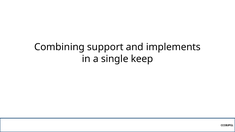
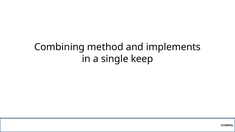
support: support -> method
